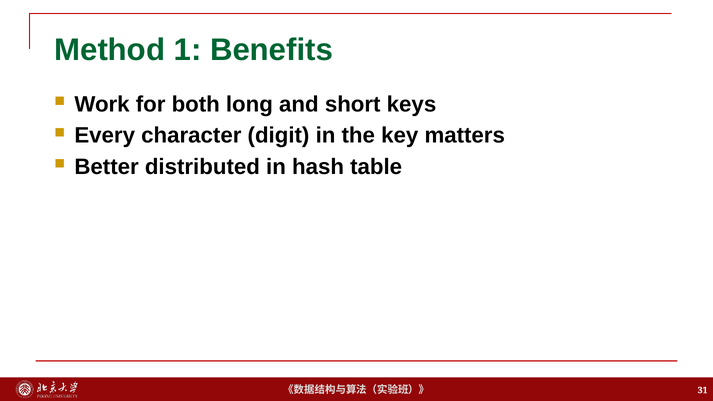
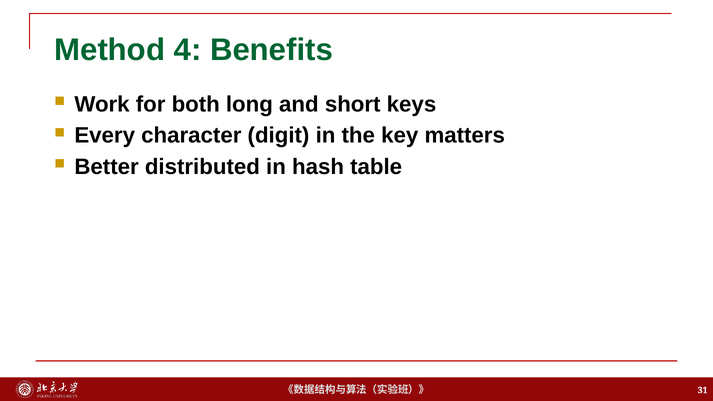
1: 1 -> 4
